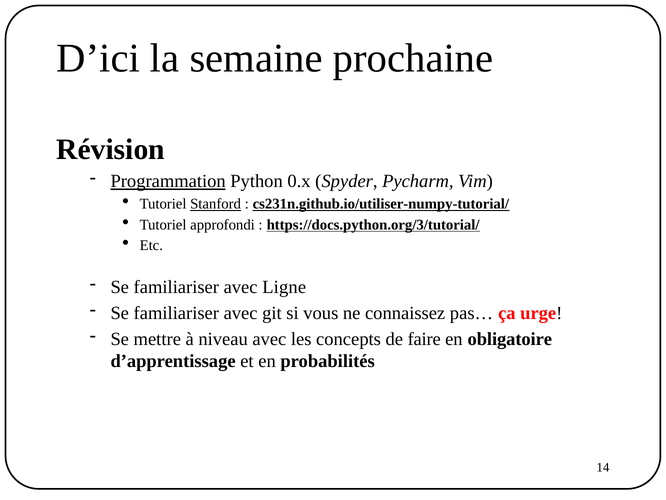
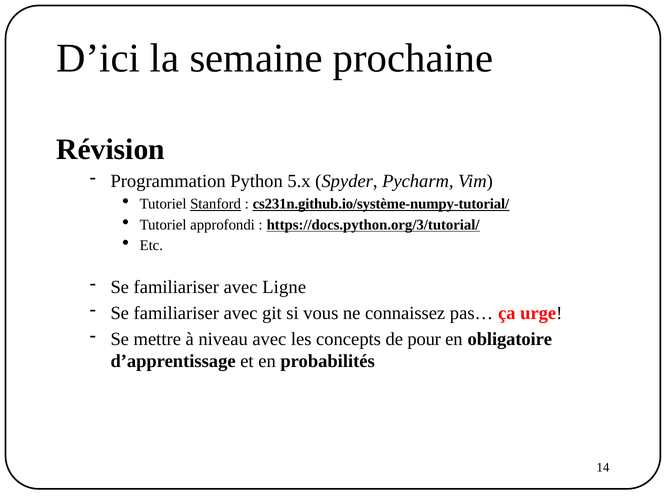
Programmation underline: present -> none
0.x: 0.x -> 5.x
cs231n.github.io/utiliser-numpy-tutorial/: cs231n.github.io/utiliser-numpy-tutorial/ -> cs231n.github.io/système-numpy-tutorial/
faire: faire -> pour
